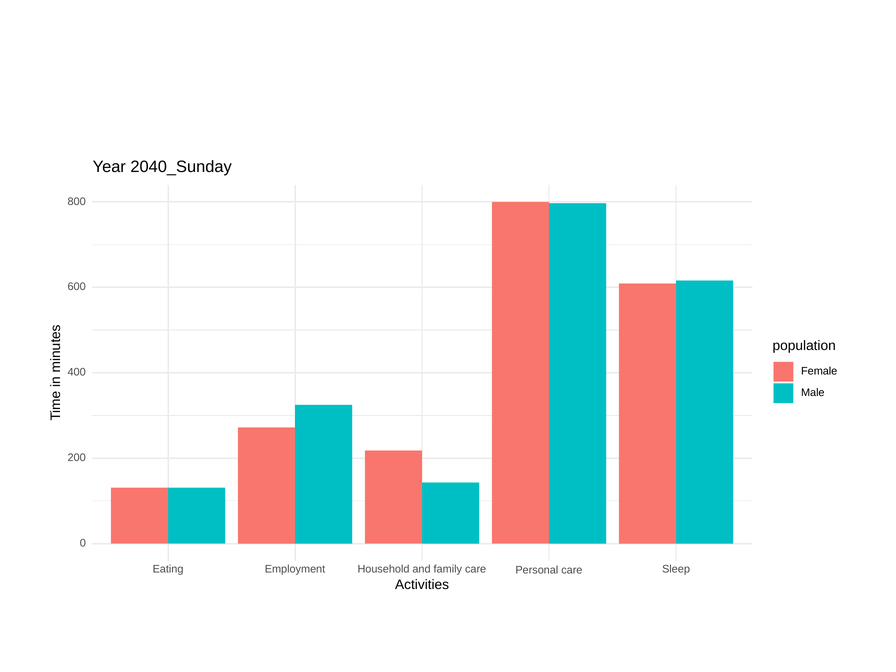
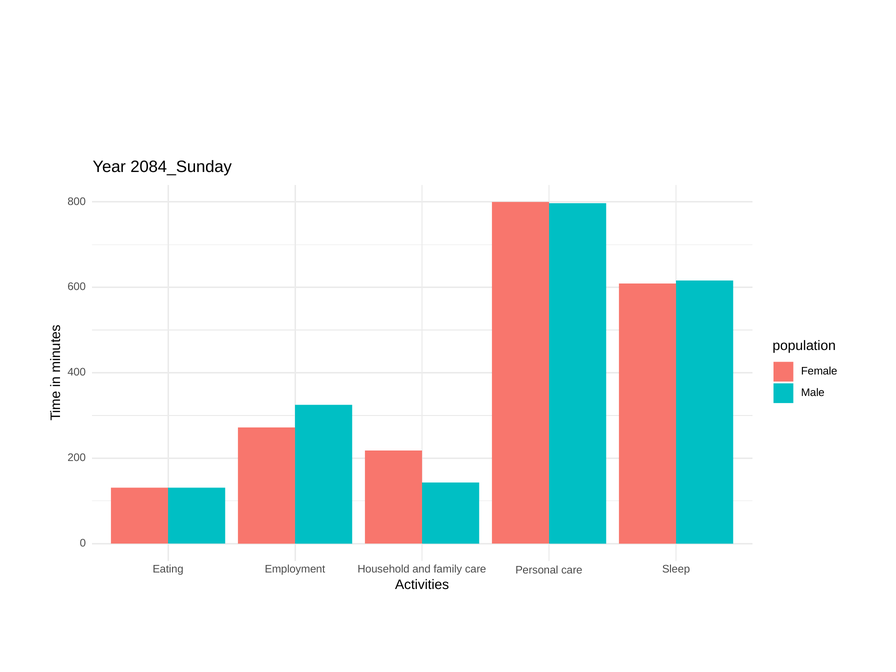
2040_Sunday: 2040_Sunday -> 2084_Sunday
